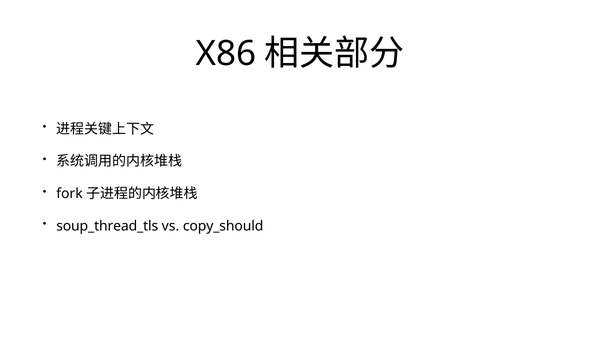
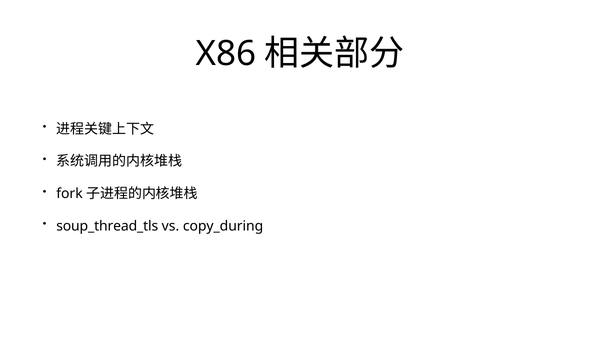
copy_should: copy_should -> copy_during
